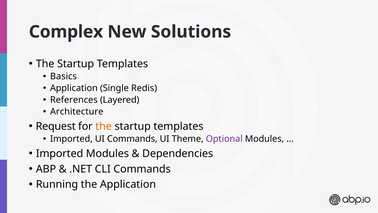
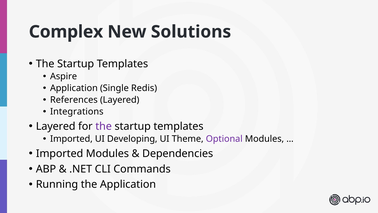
Basics: Basics -> Aspire
Architecture: Architecture -> Integrations
Request at (56, 126): Request -> Layered
the at (104, 126) colour: orange -> purple
UI Commands: Commands -> Developing
